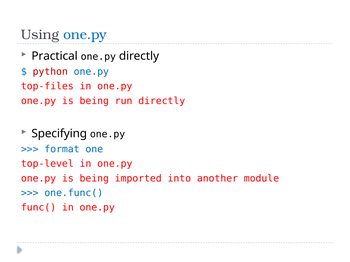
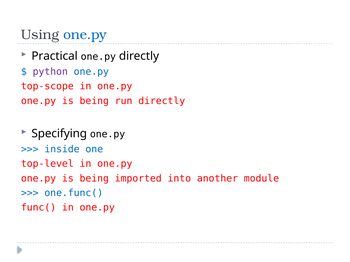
python colour: red -> purple
top-files: top-files -> top-scope
format: format -> inside
